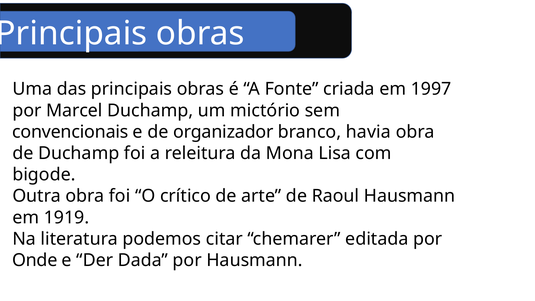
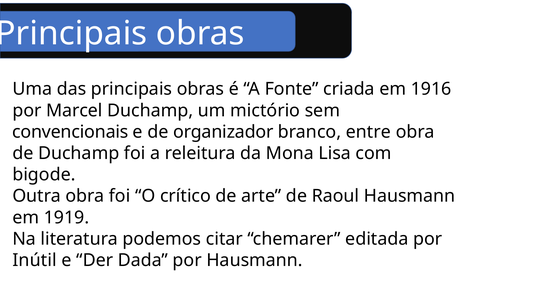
1997: 1997 -> 1916
havia: havia -> entre
Onde: Onde -> Inútil
